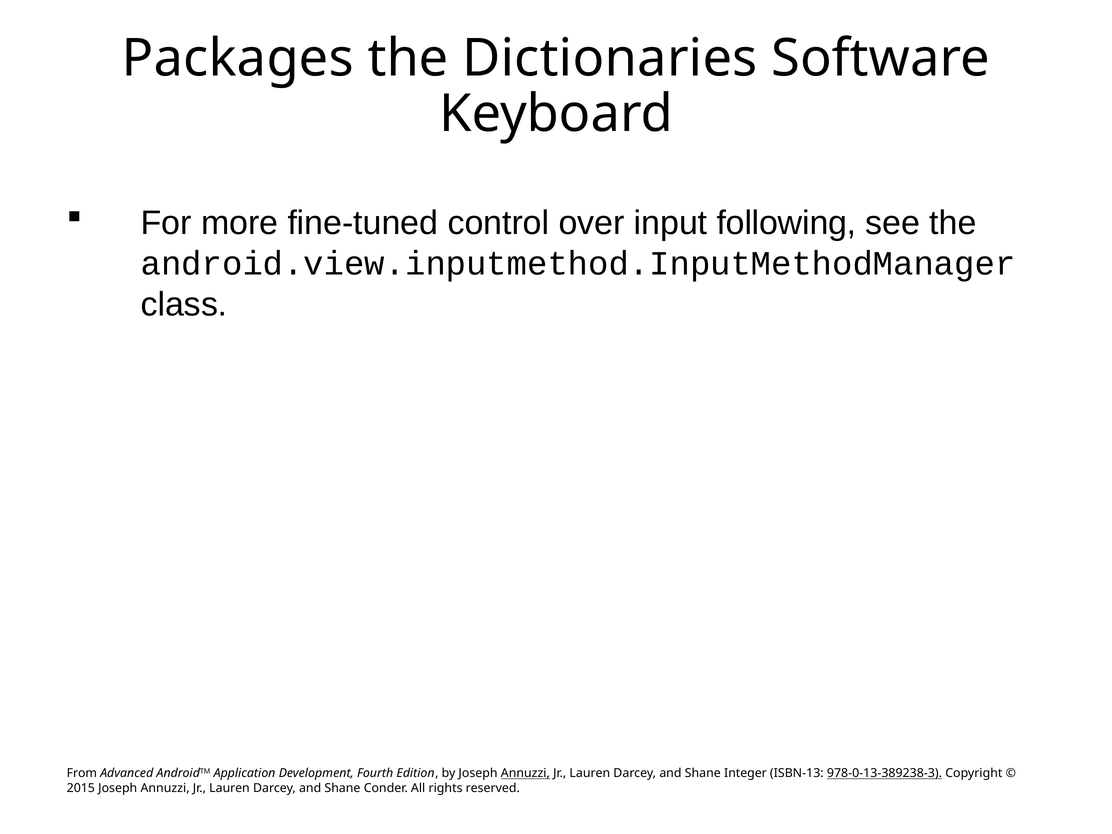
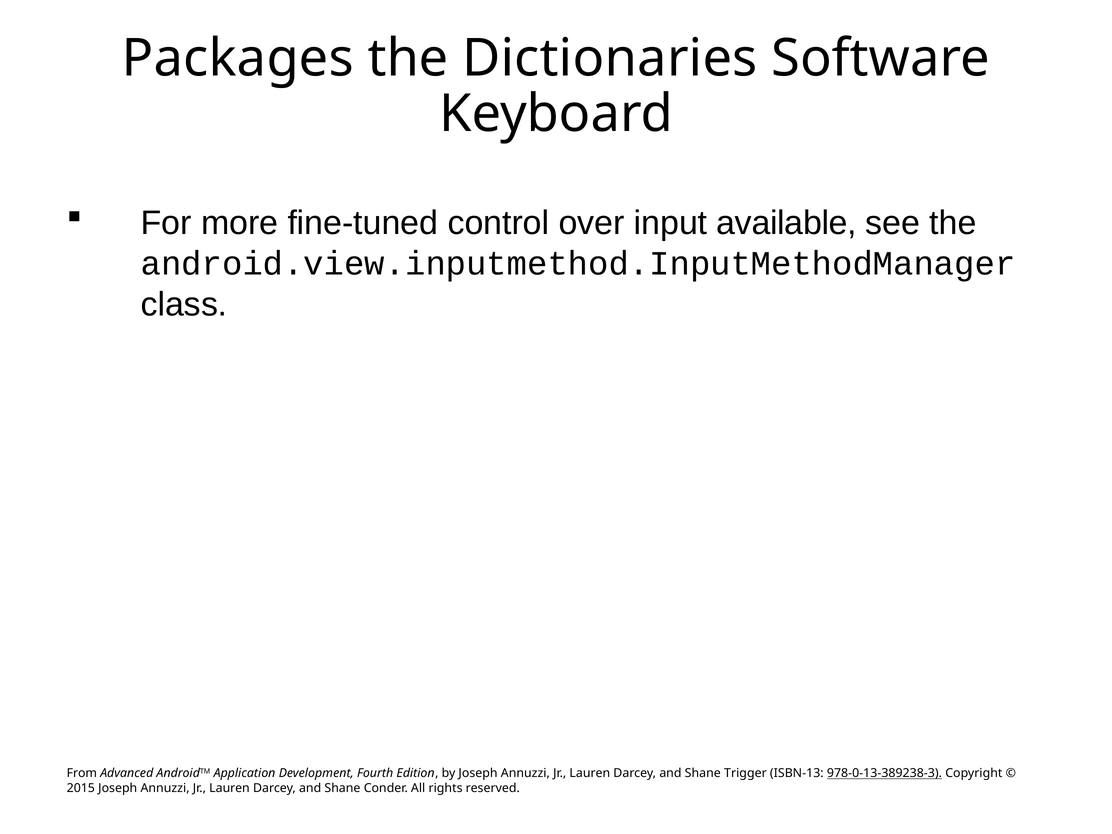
following: following -> available
Annuzzi at (525, 773) underline: present -> none
Integer: Integer -> Trigger
